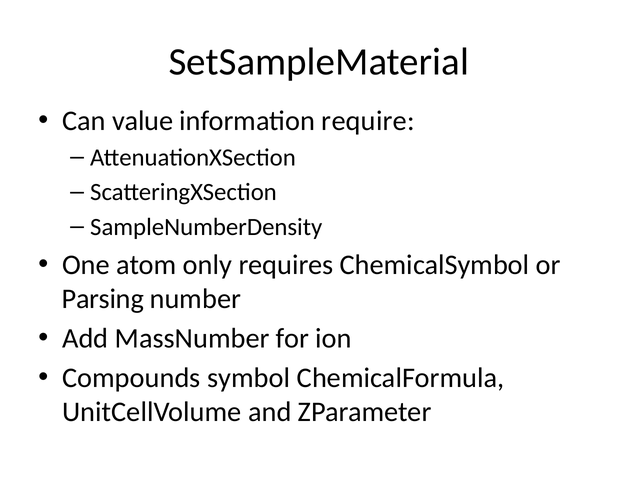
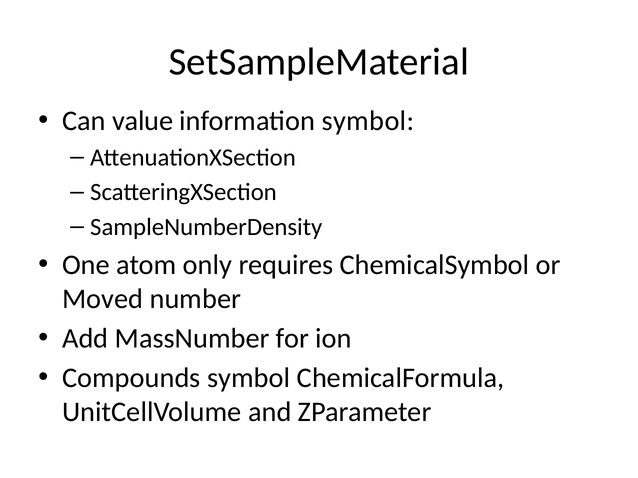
information require: require -> symbol
Parsing: Parsing -> Moved
